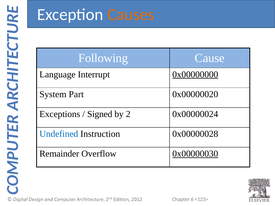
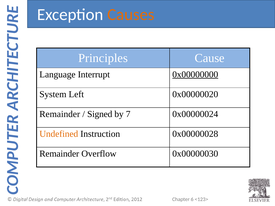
Following: Following -> Principles
Part: Part -> Left
Exceptions at (60, 114): Exceptions -> Remainder
2: 2 -> 7
Undefined colour: blue -> orange
0x00000030 underline: present -> none
